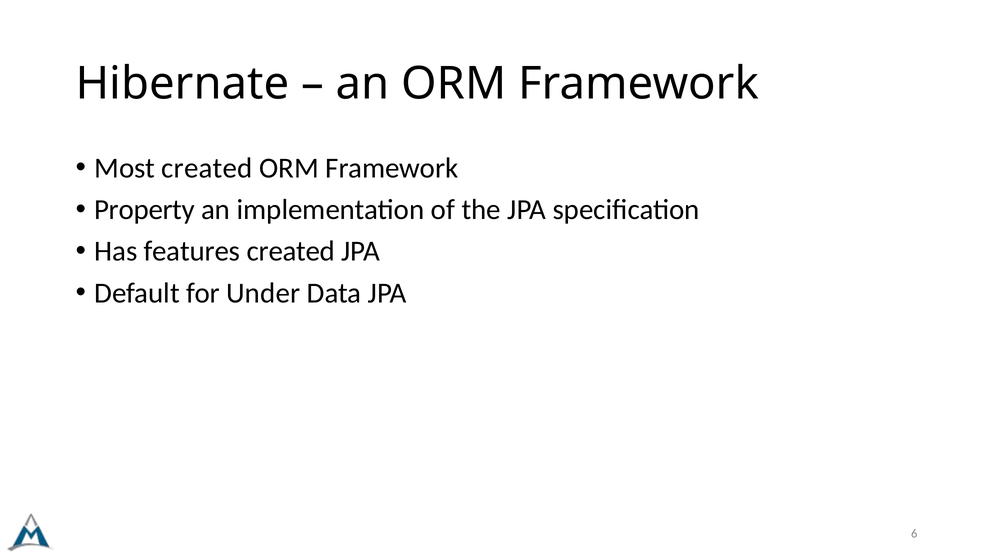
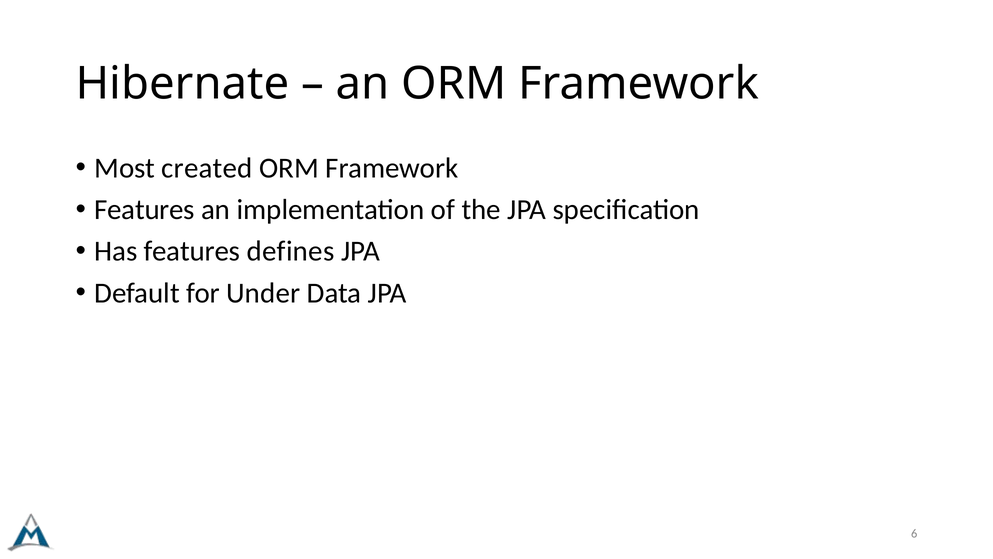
Property at (145, 210): Property -> Features
features created: created -> defines
